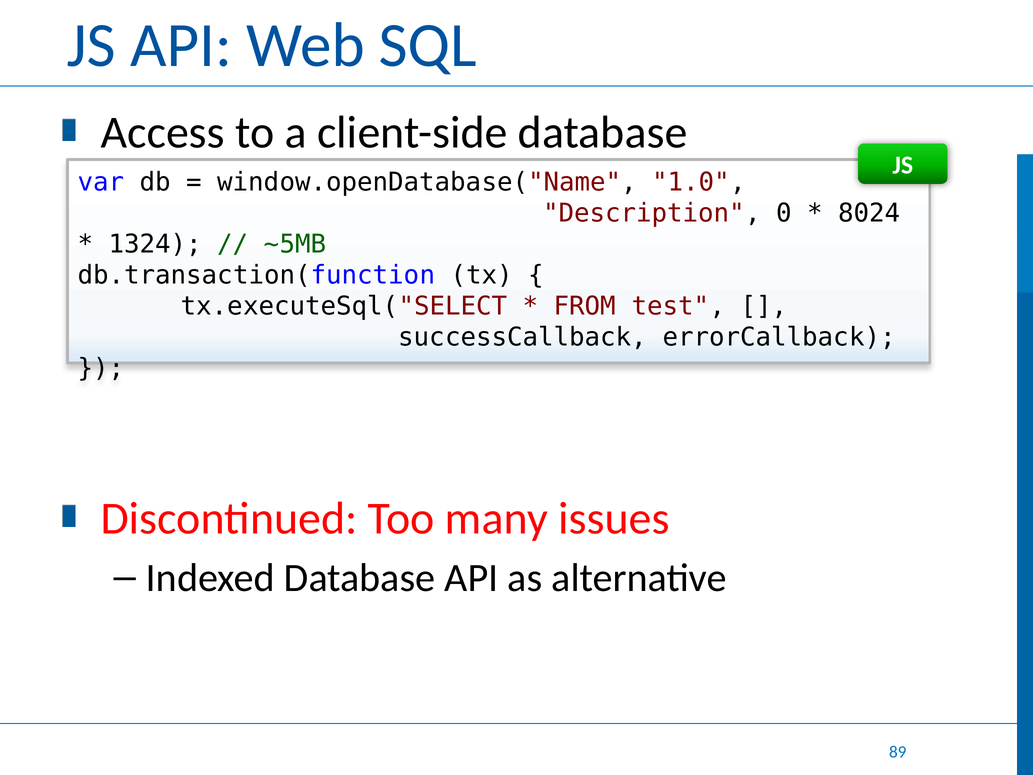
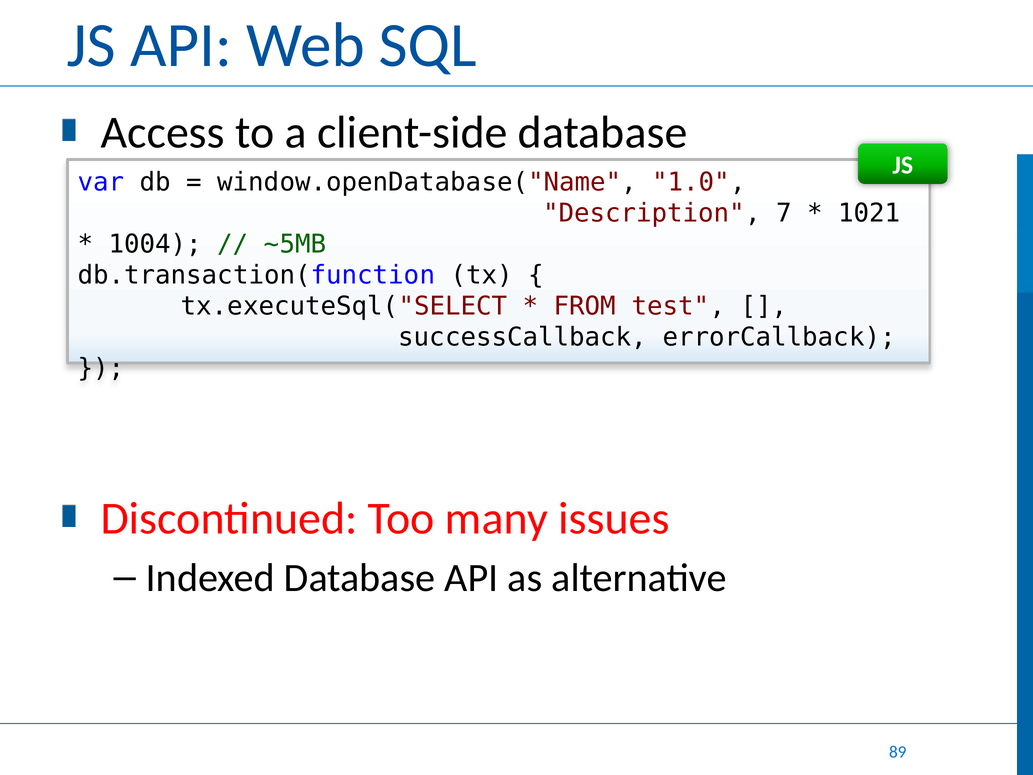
0: 0 -> 7
8024: 8024 -> 1021
1324: 1324 -> 1004
